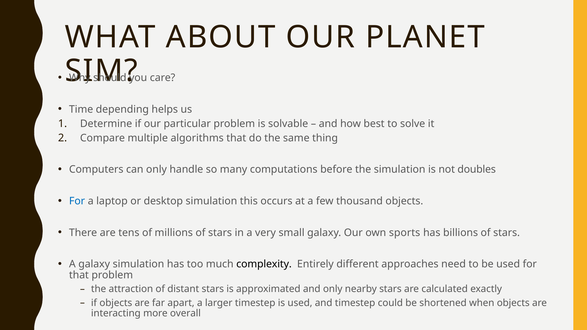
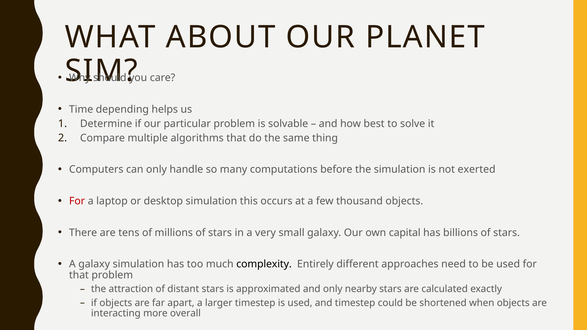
doubles: doubles -> exerted
For at (77, 201) colour: blue -> red
sports: sports -> capital
